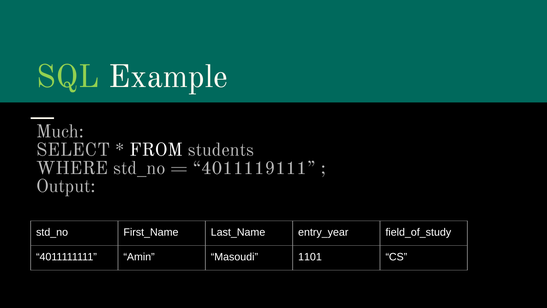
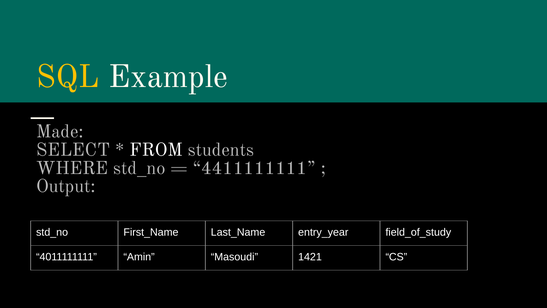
SQL colour: light green -> yellow
Much: Much -> Made
4011119111: 4011119111 -> 4411111111
1101: 1101 -> 1421
